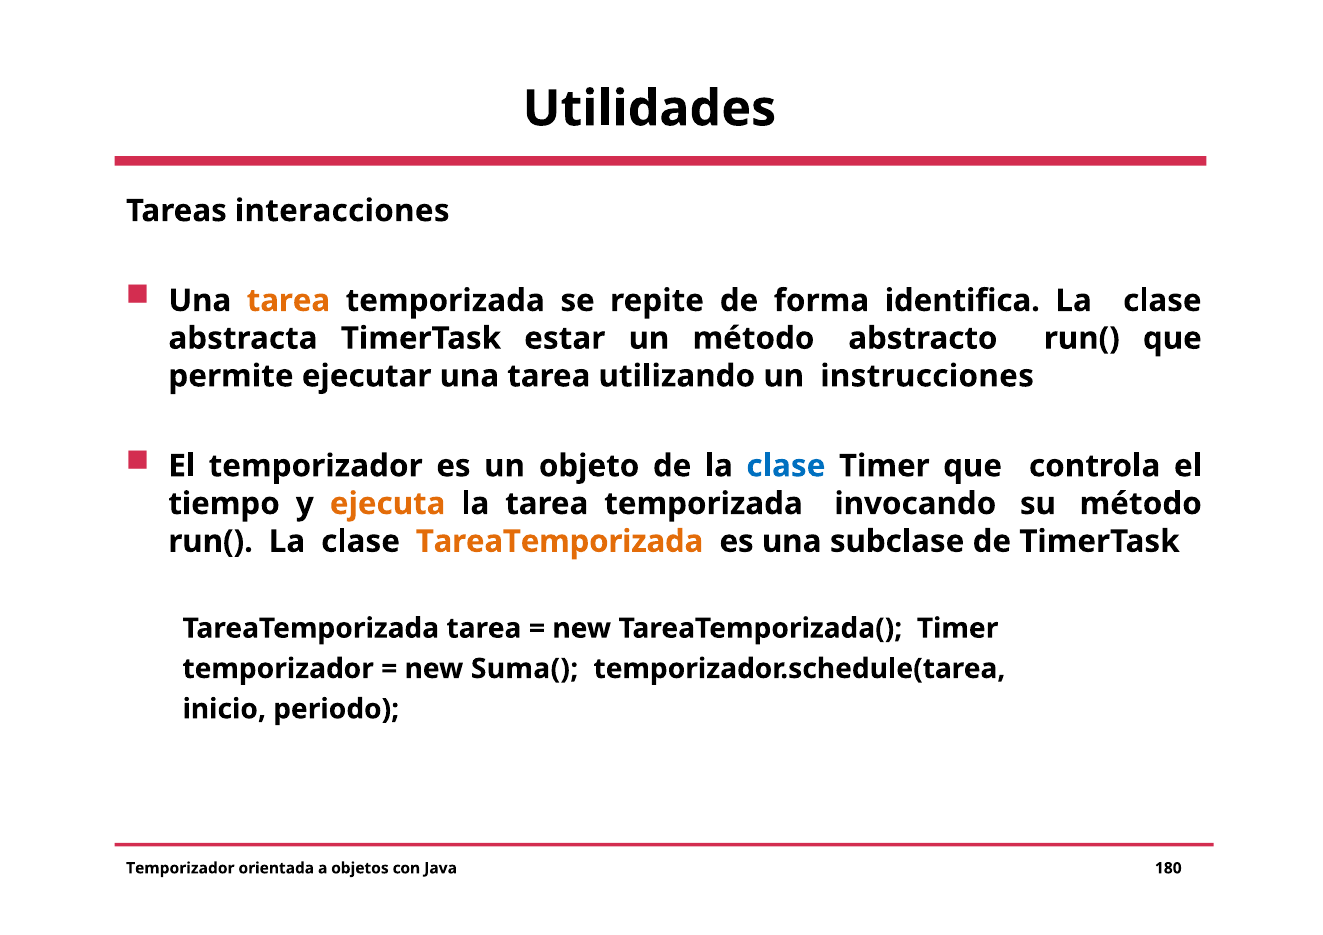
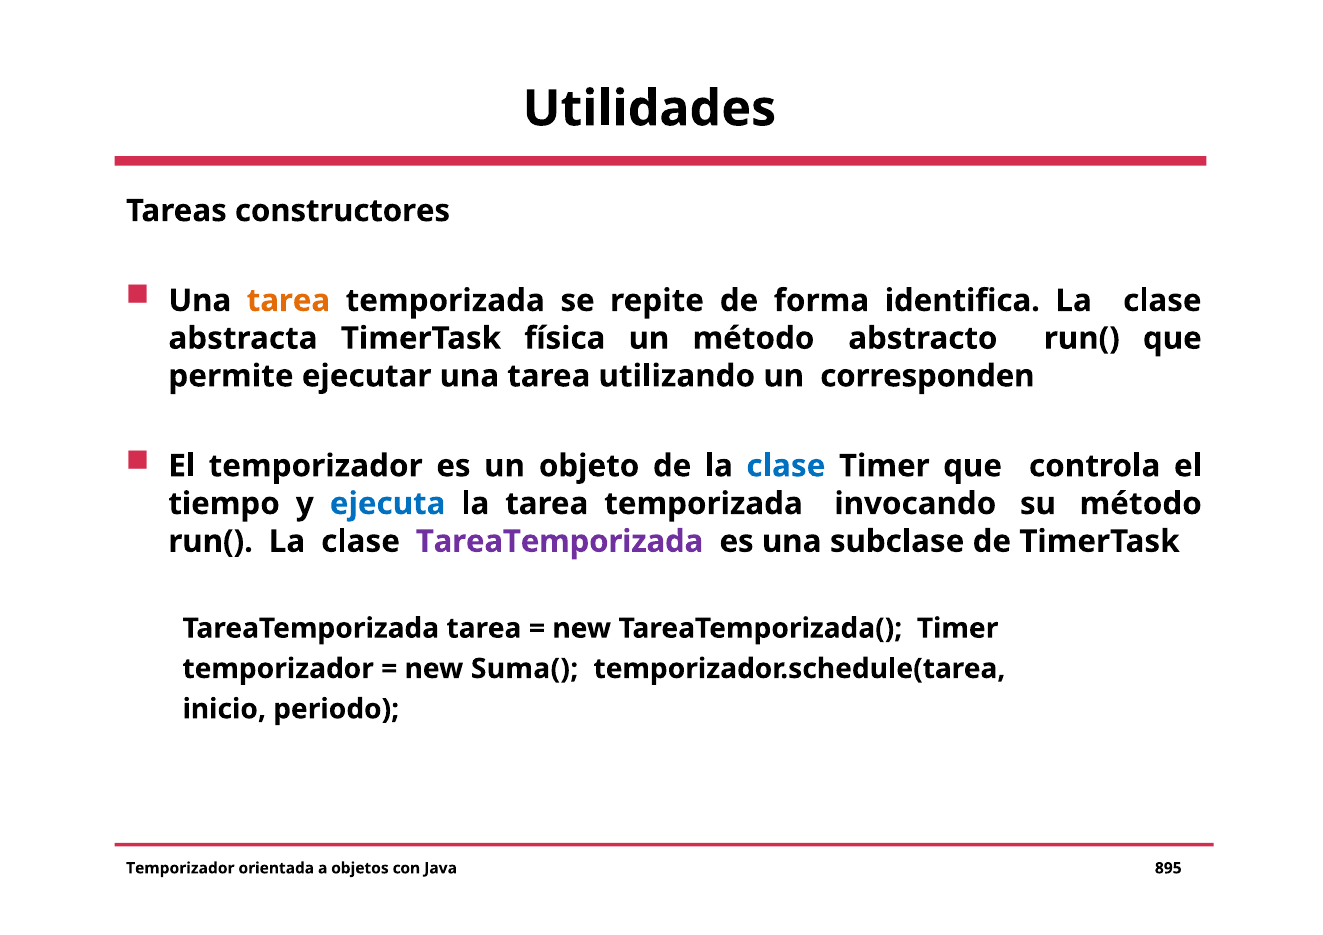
interacciones: interacciones -> constructores
estar: estar -> física
instrucciones: instrucciones -> corresponden
ejecuta colour: orange -> blue
TareaTemporizada at (560, 541) colour: orange -> purple
180: 180 -> 895
